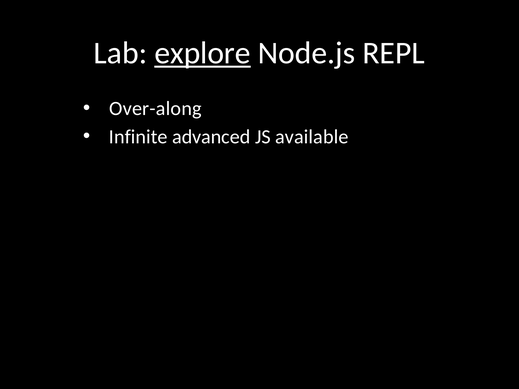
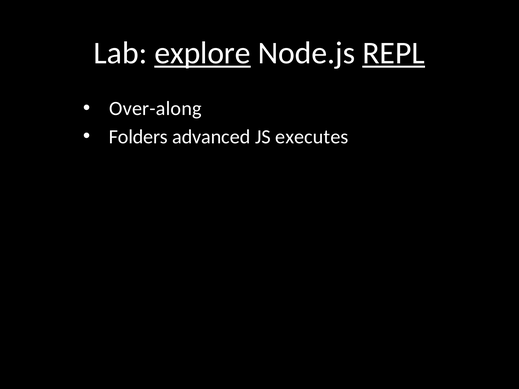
REPL underline: none -> present
Infinite: Infinite -> Folders
available: available -> executes
